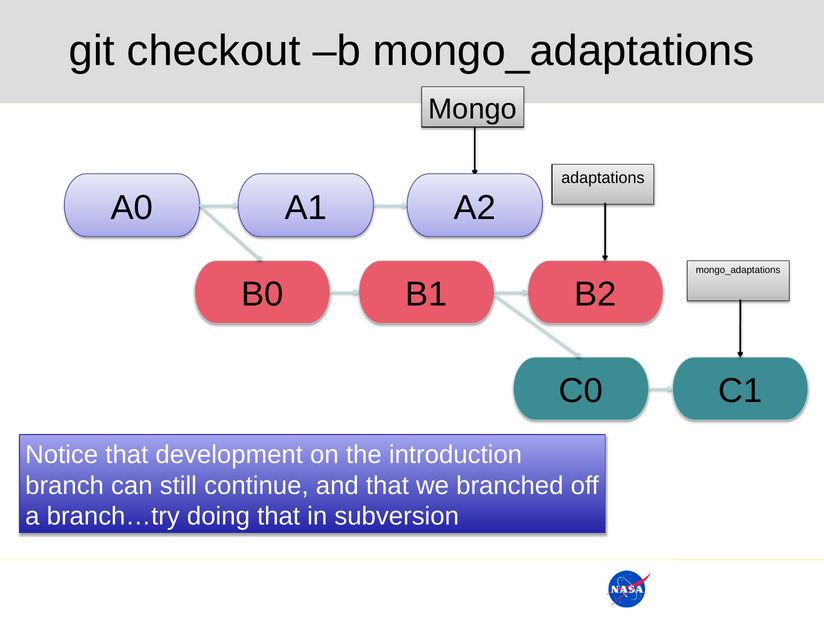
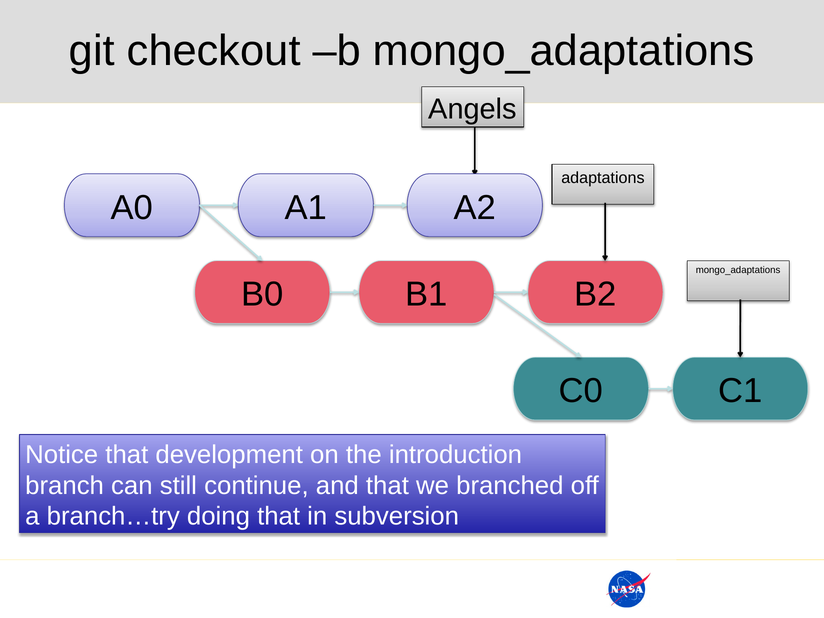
Mongo: Mongo -> Angels
